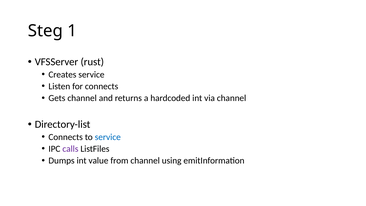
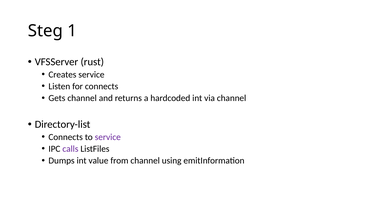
service at (108, 137) colour: blue -> purple
